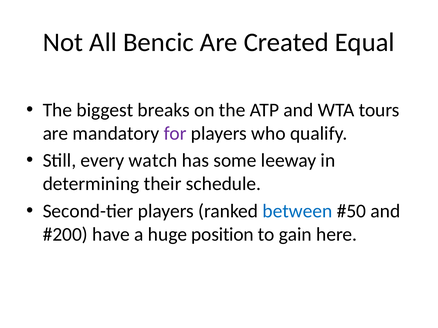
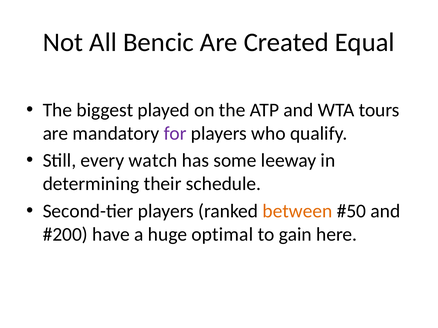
breaks: breaks -> played
between colour: blue -> orange
position: position -> optimal
